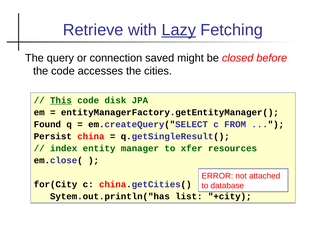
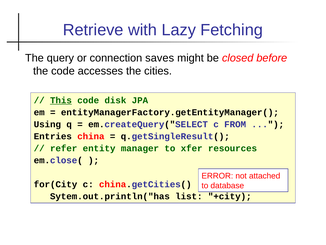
Lazy underline: present -> none
saved: saved -> saves
Found: Found -> Using
Persist: Persist -> Entries
index: index -> refer
